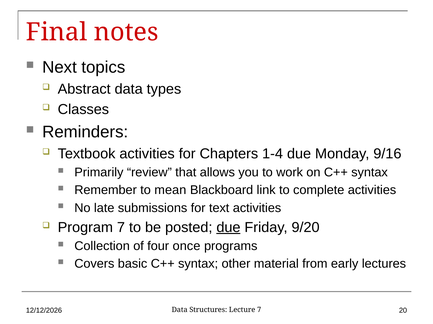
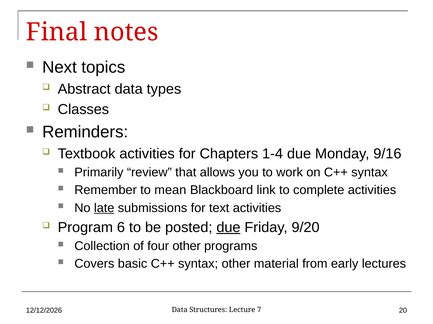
late underline: none -> present
Program 7: 7 -> 6
four once: once -> other
